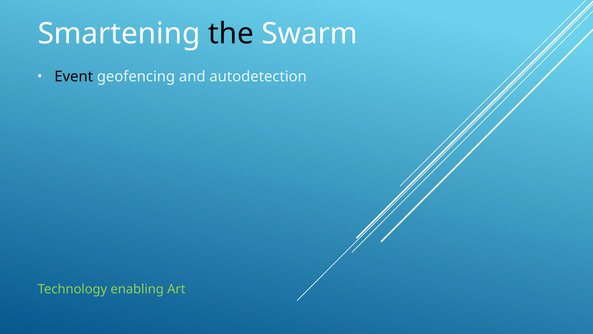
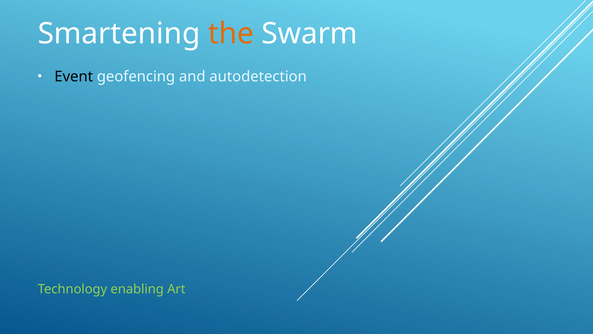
the colour: black -> orange
